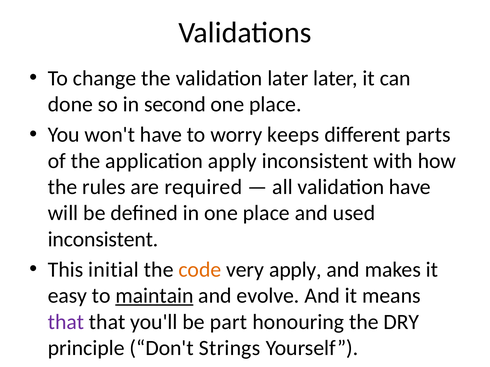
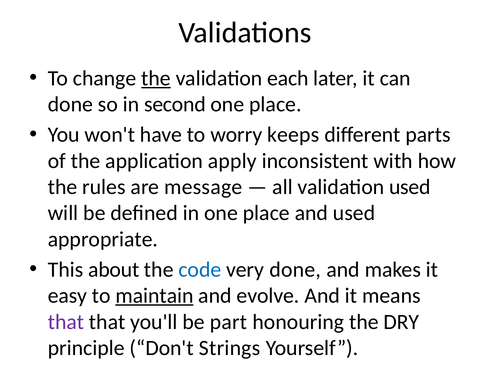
the at (156, 78) underline: none -> present
validation later: later -> each
required: required -> message
validation have: have -> used
inconsistent at (103, 239): inconsistent -> appropriate
initial: initial -> about
code colour: orange -> blue
very apply: apply -> done
